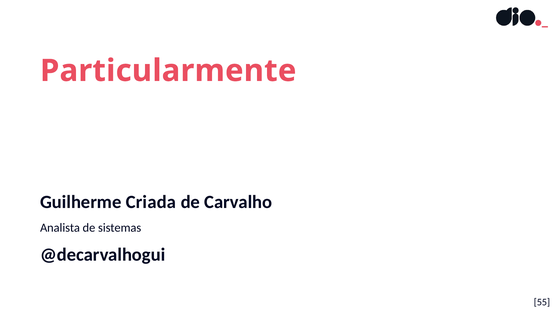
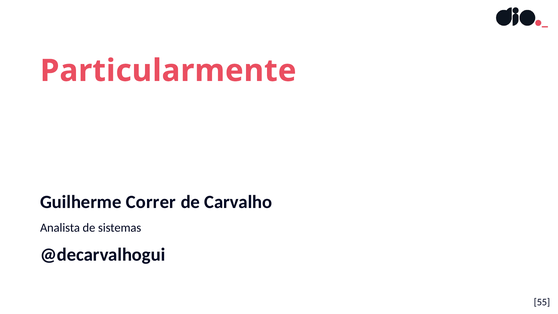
Criada: Criada -> Correr
